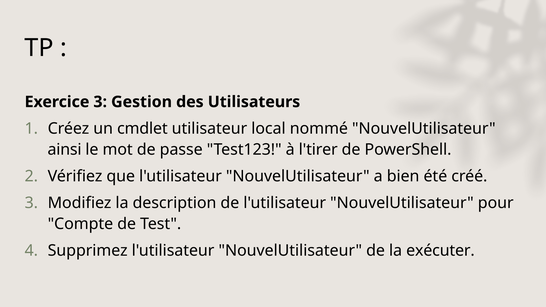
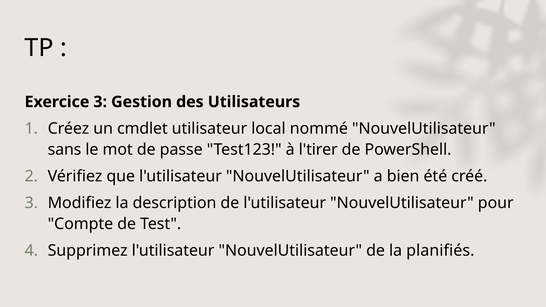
ainsi: ainsi -> sans
exécuter: exécuter -> planifiés
